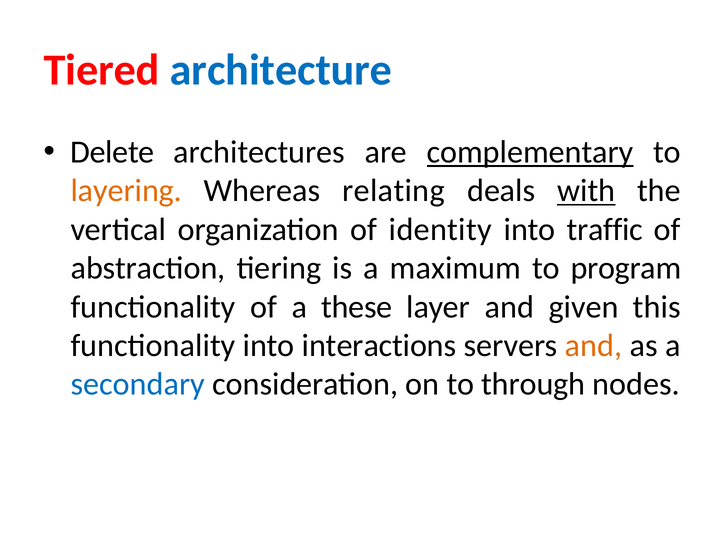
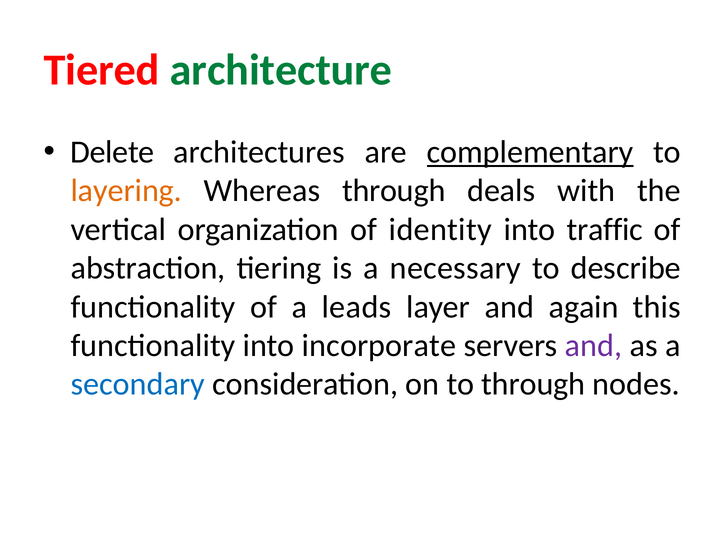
architecture colour: blue -> green
Whereas relating: relating -> through
with underline: present -> none
maximum: maximum -> necessary
program: program -> describe
these: these -> leads
given: given -> again
interactions: interactions -> incorporate
and at (594, 345) colour: orange -> purple
